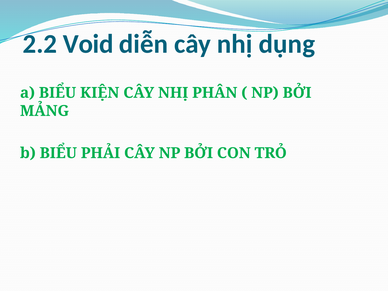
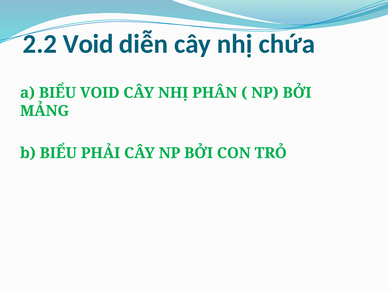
dụng: dụng -> chứa
BIỂU KIỆN: KIỆN -> VOID
